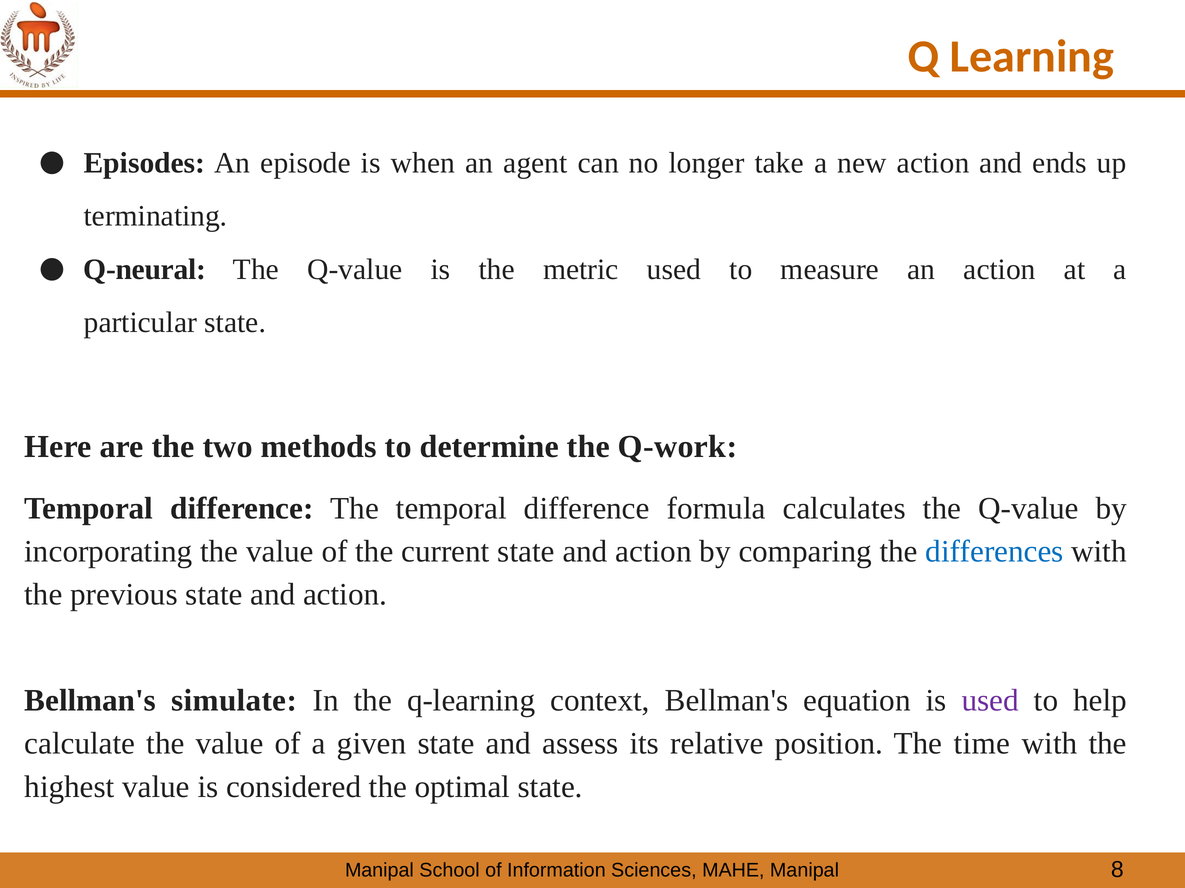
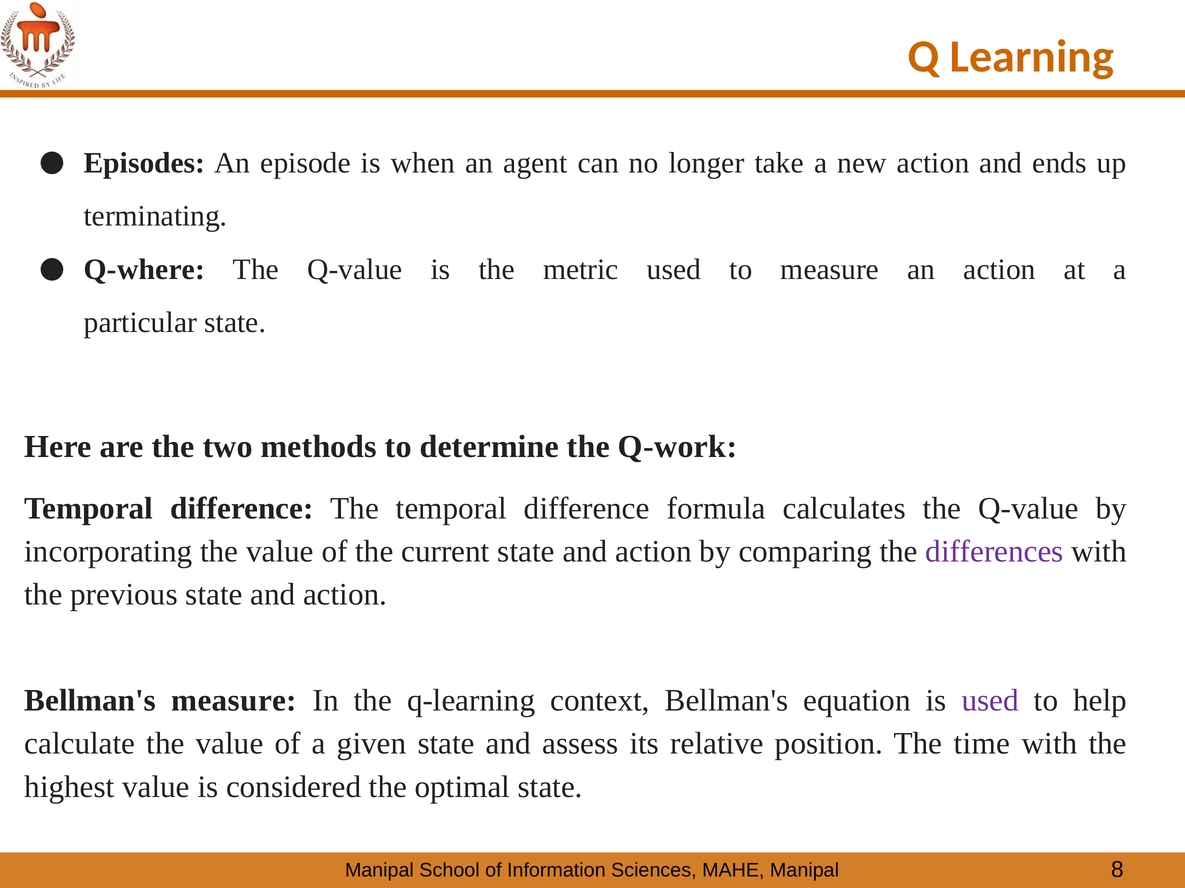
Q-neural: Q-neural -> Q-where
differences colour: blue -> purple
Bellman's simulate: simulate -> measure
